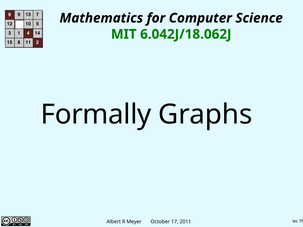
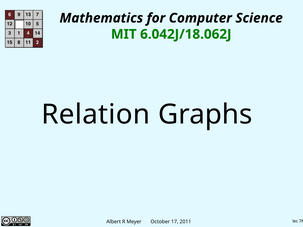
Formally: Formally -> Relation
